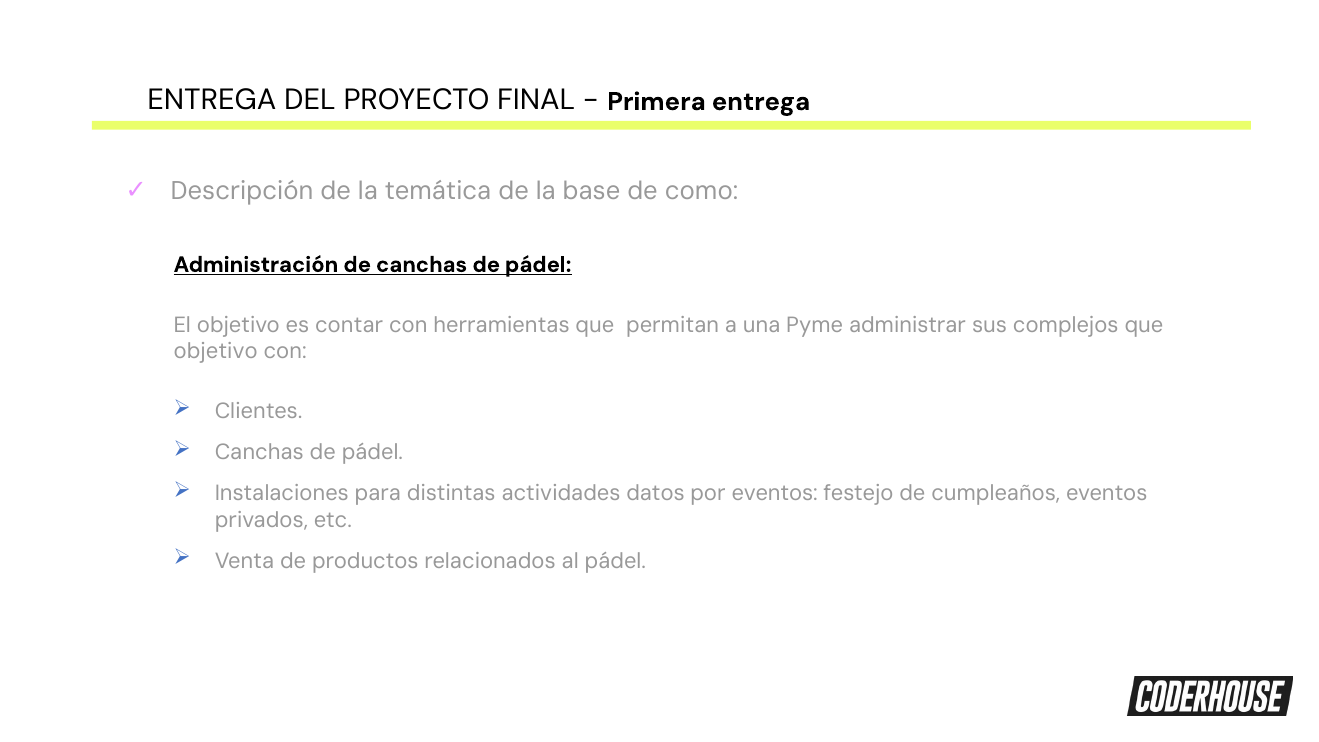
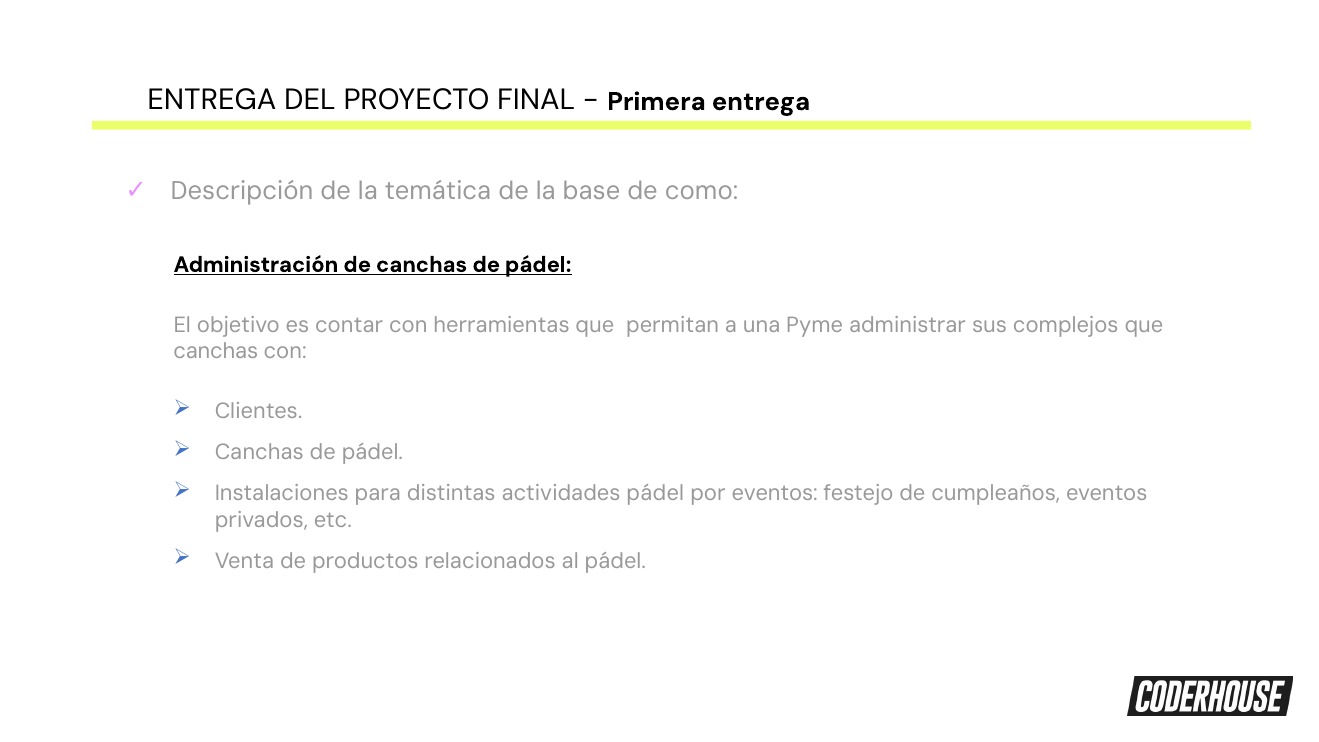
objetivo at (216, 352): objetivo -> canchas
actividades datos: datos -> pádel
